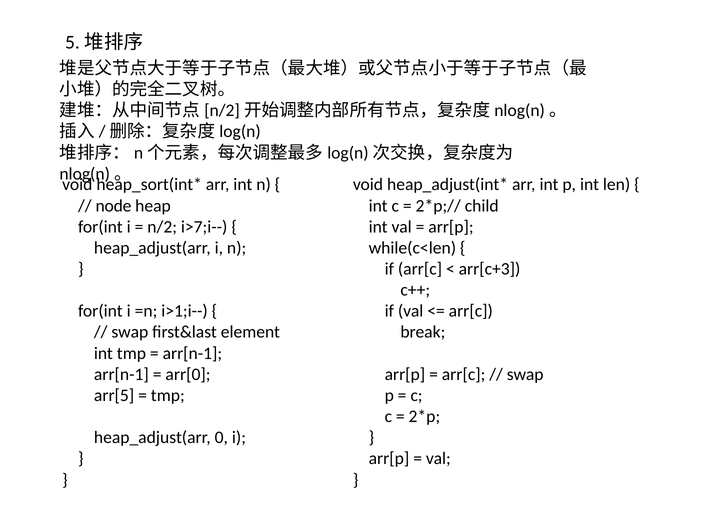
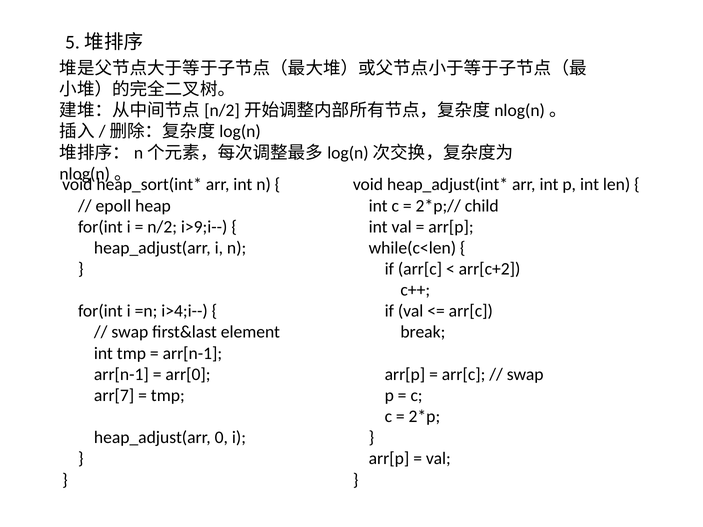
node: node -> epoll
i>7;i--: i>7;i-- -> i>9;i--
arr[c+3: arr[c+3 -> arr[c+2
i>1;i--: i>1;i-- -> i>4;i--
arr[5: arr[5 -> arr[7
